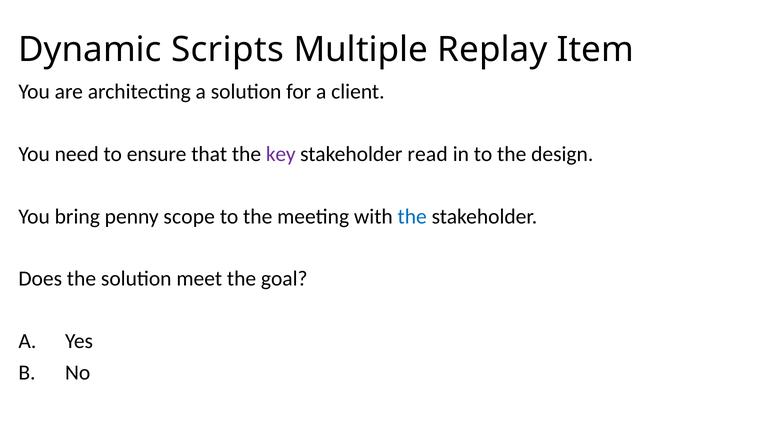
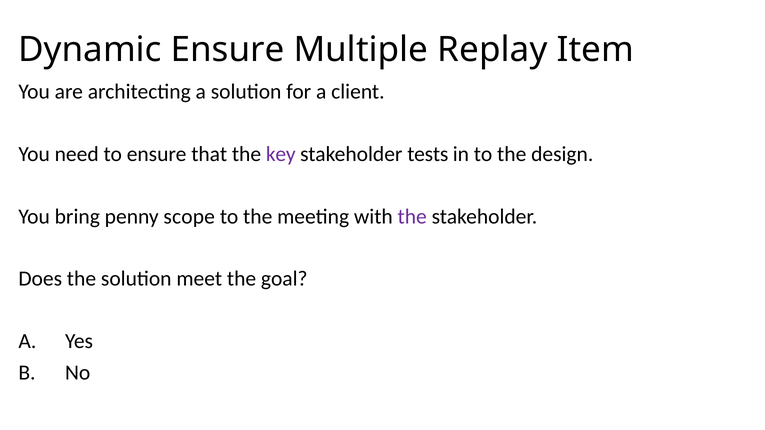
Dynamic Scripts: Scripts -> Ensure
read: read -> tests
the at (412, 217) colour: blue -> purple
